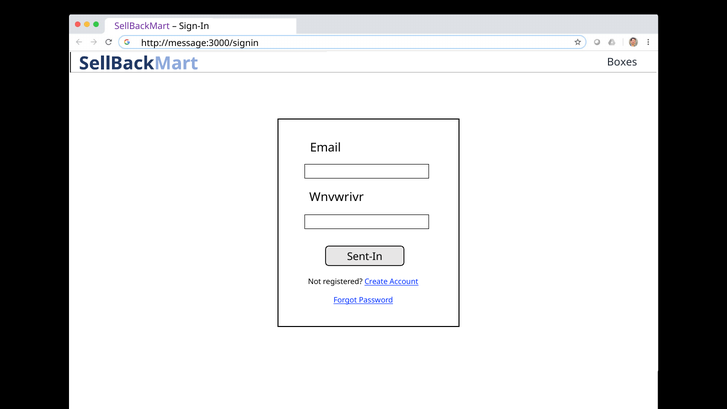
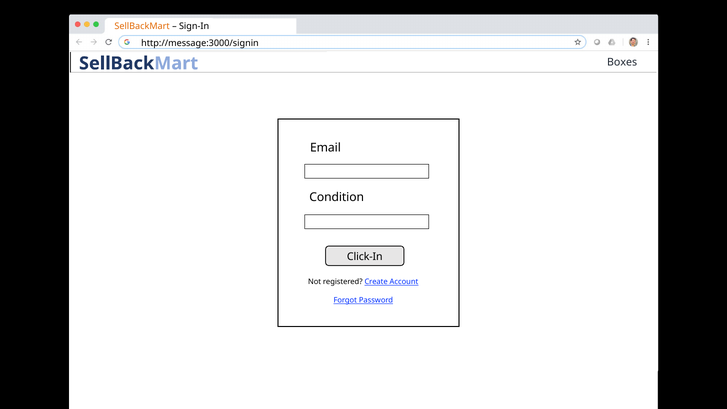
SellBackMart at (142, 26) colour: purple -> orange
Wnvwrivr: Wnvwrivr -> Condition
Sent-In: Sent-In -> Click-In
